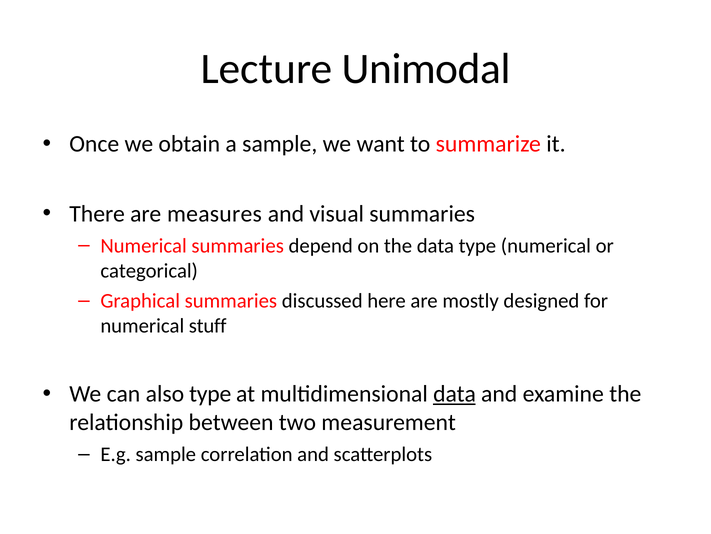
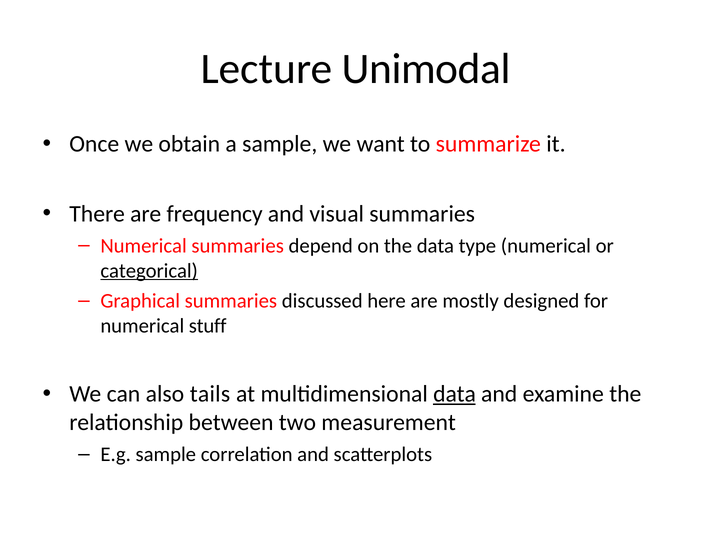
measures: measures -> frequency
categorical underline: none -> present
also type: type -> tails
